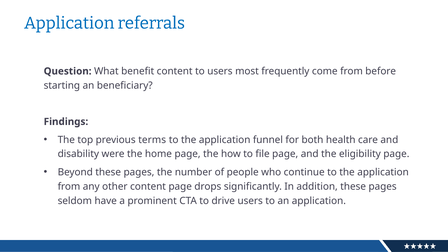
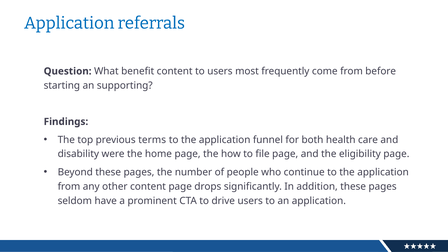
beneficiary: beneficiary -> supporting
